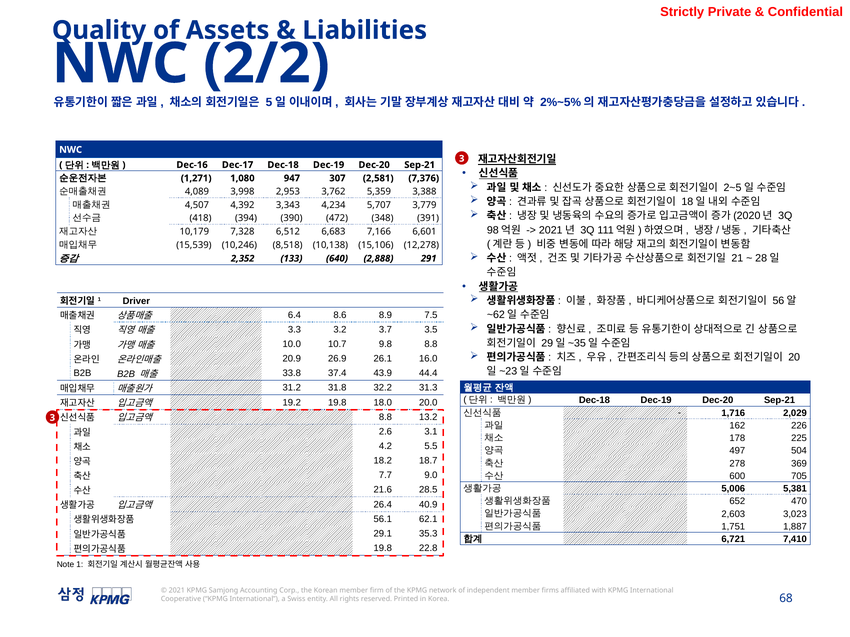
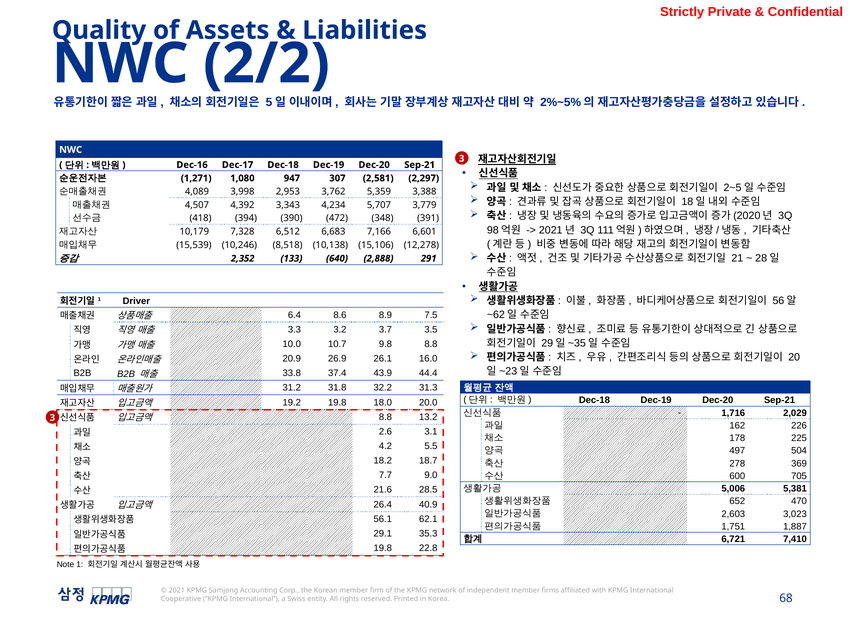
7,376: 7,376 -> 2,297
